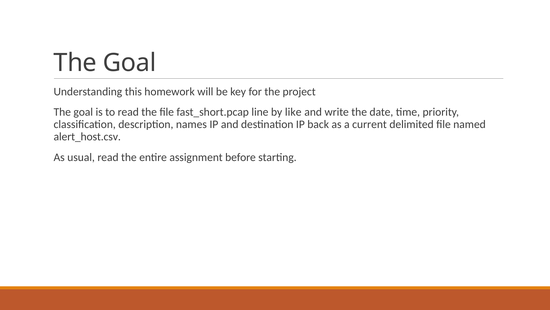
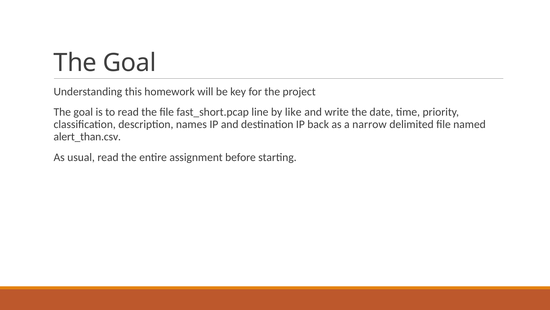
current: current -> narrow
alert_host.csv: alert_host.csv -> alert_than.csv
